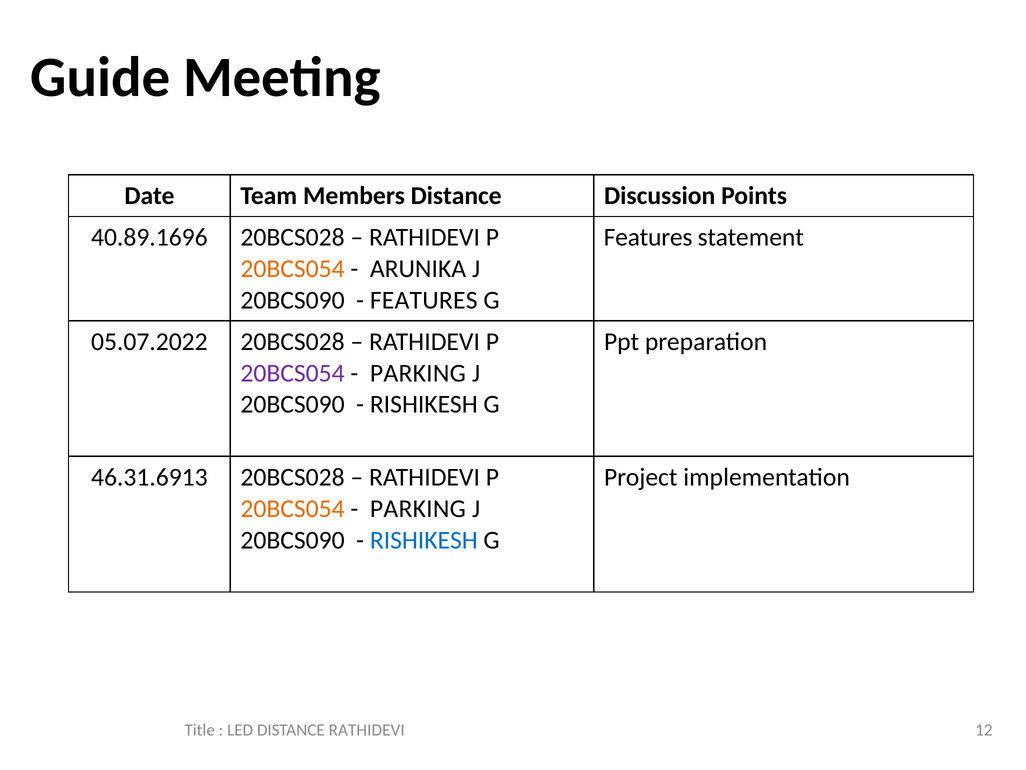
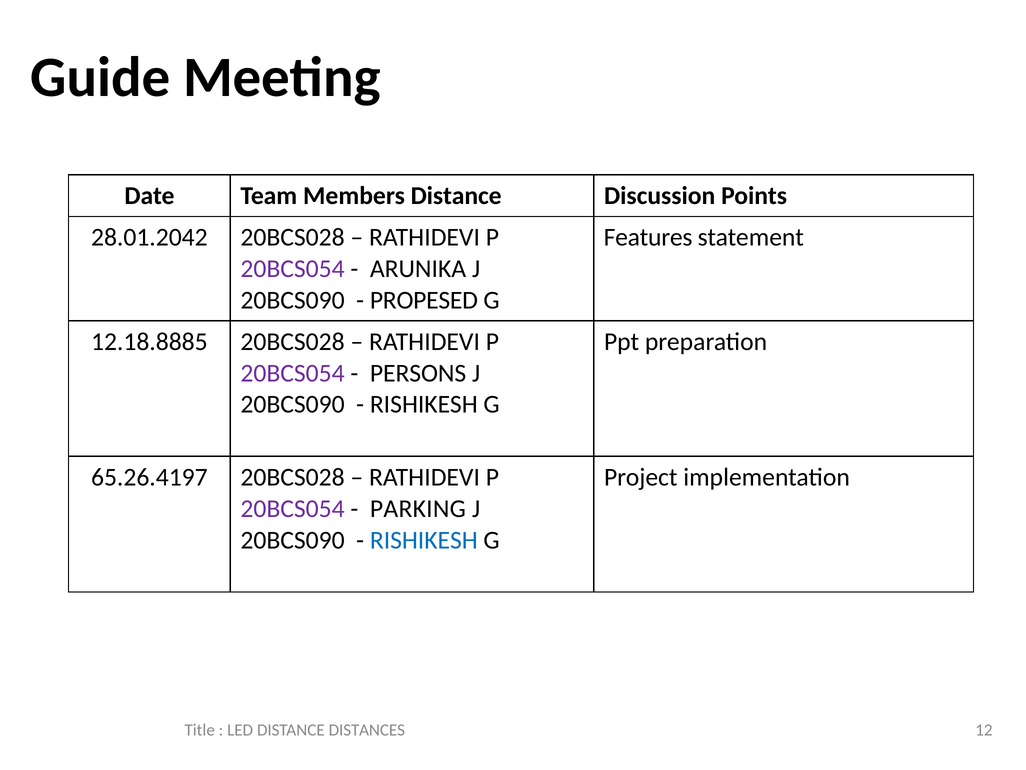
40.89.1696: 40.89.1696 -> 28.01.2042
20BCS054 at (293, 269) colour: orange -> purple
FEATURES at (424, 300): FEATURES -> PROPESED
05.07.2022: 05.07.2022 -> 12.18.8885
PARKING at (418, 373): PARKING -> PERSONS
46.31.6913: 46.31.6913 -> 65.26.4197
20BCS054 at (293, 508) colour: orange -> purple
DISTANCE RATHIDEVI: RATHIDEVI -> DISTANCES
